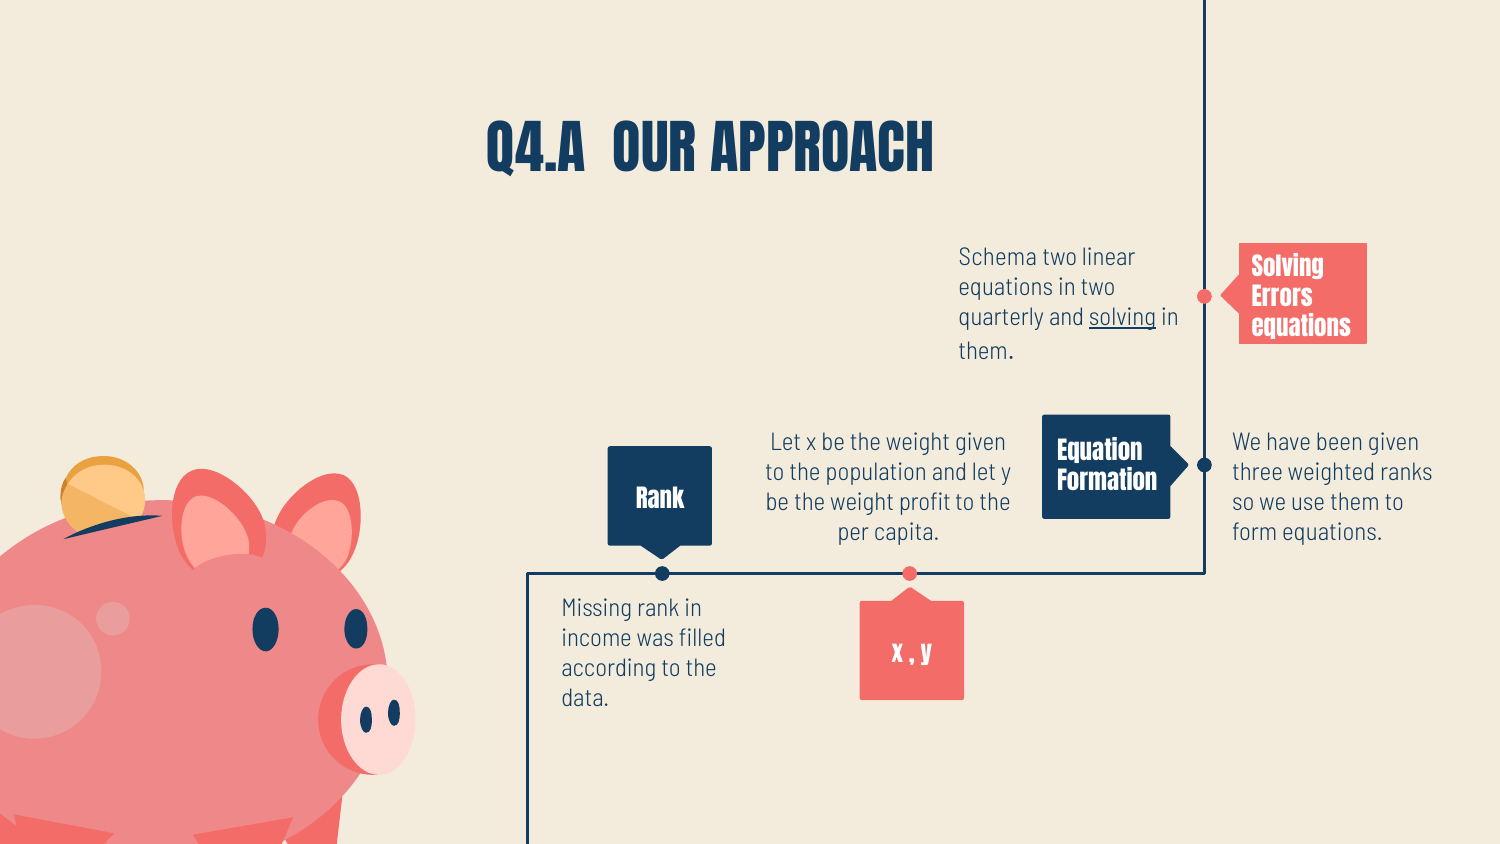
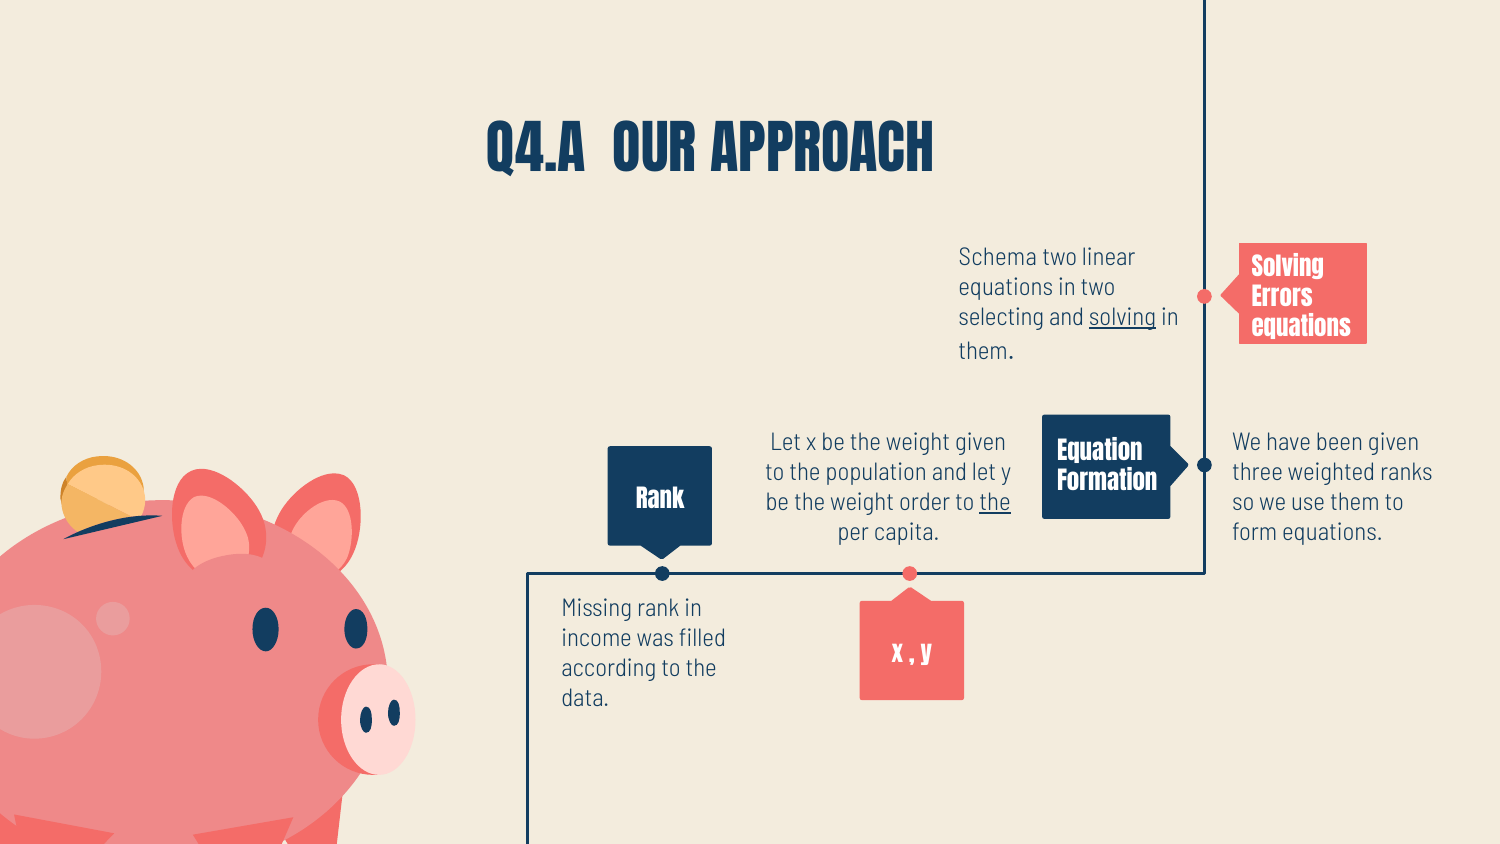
quarterly: quarterly -> selecting
profit: profit -> order
the at (995, 502) underline: none -> present
